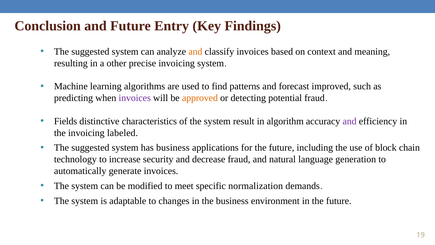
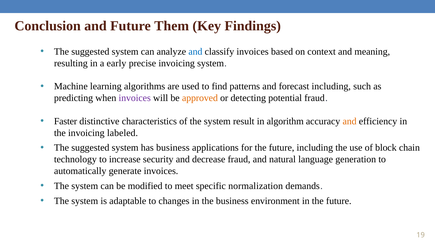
Entry: Entry -> Them
and at (195, 51) colour: orange -> blue
other: other -> early
forecast improved: improved -> including
Fields: Fields -> Faster
and at (350, 121) colour: purple -> orange
